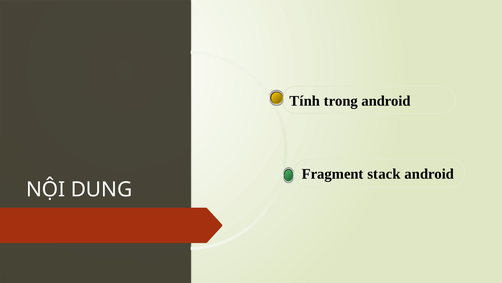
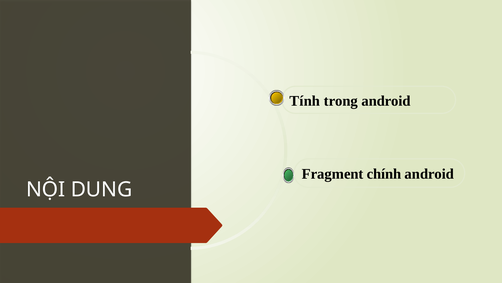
stack: stack -> chính
